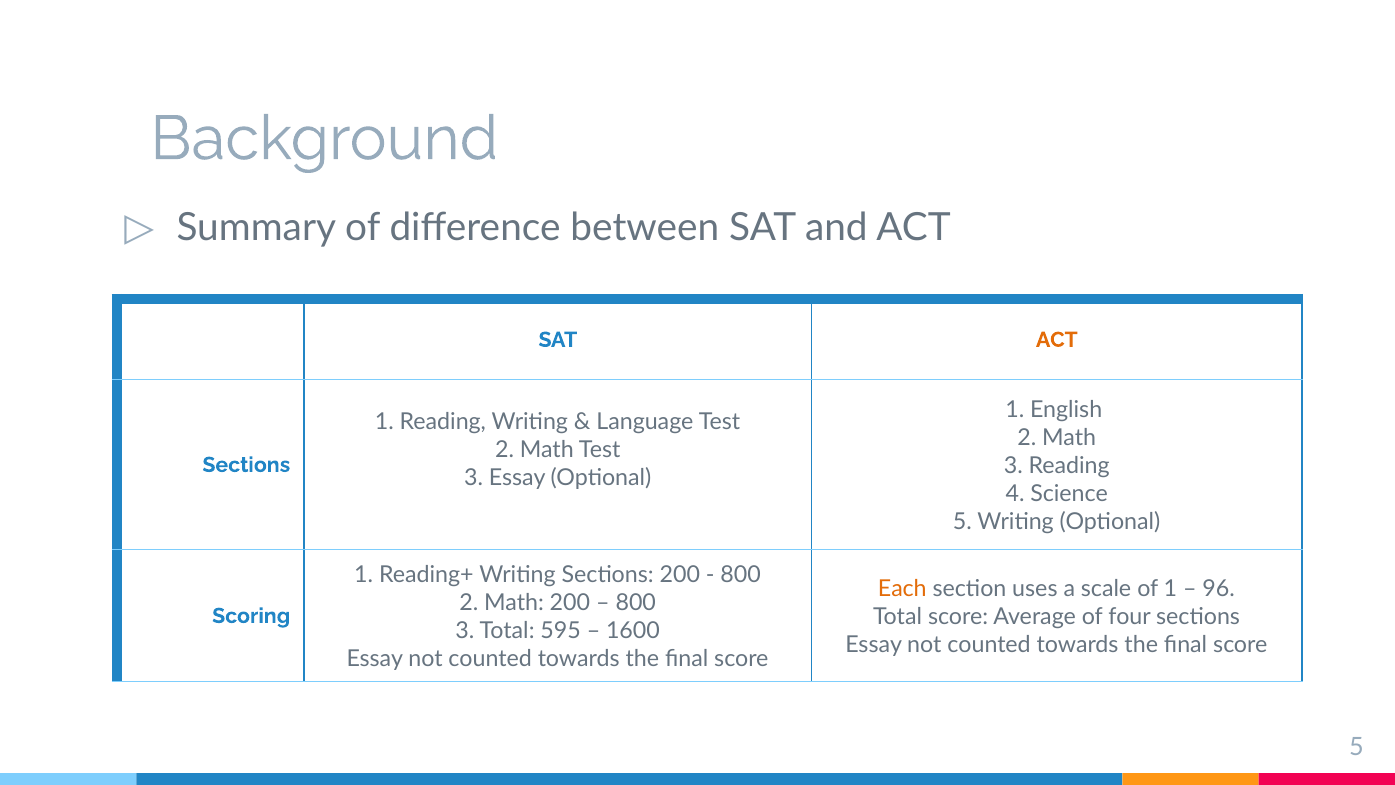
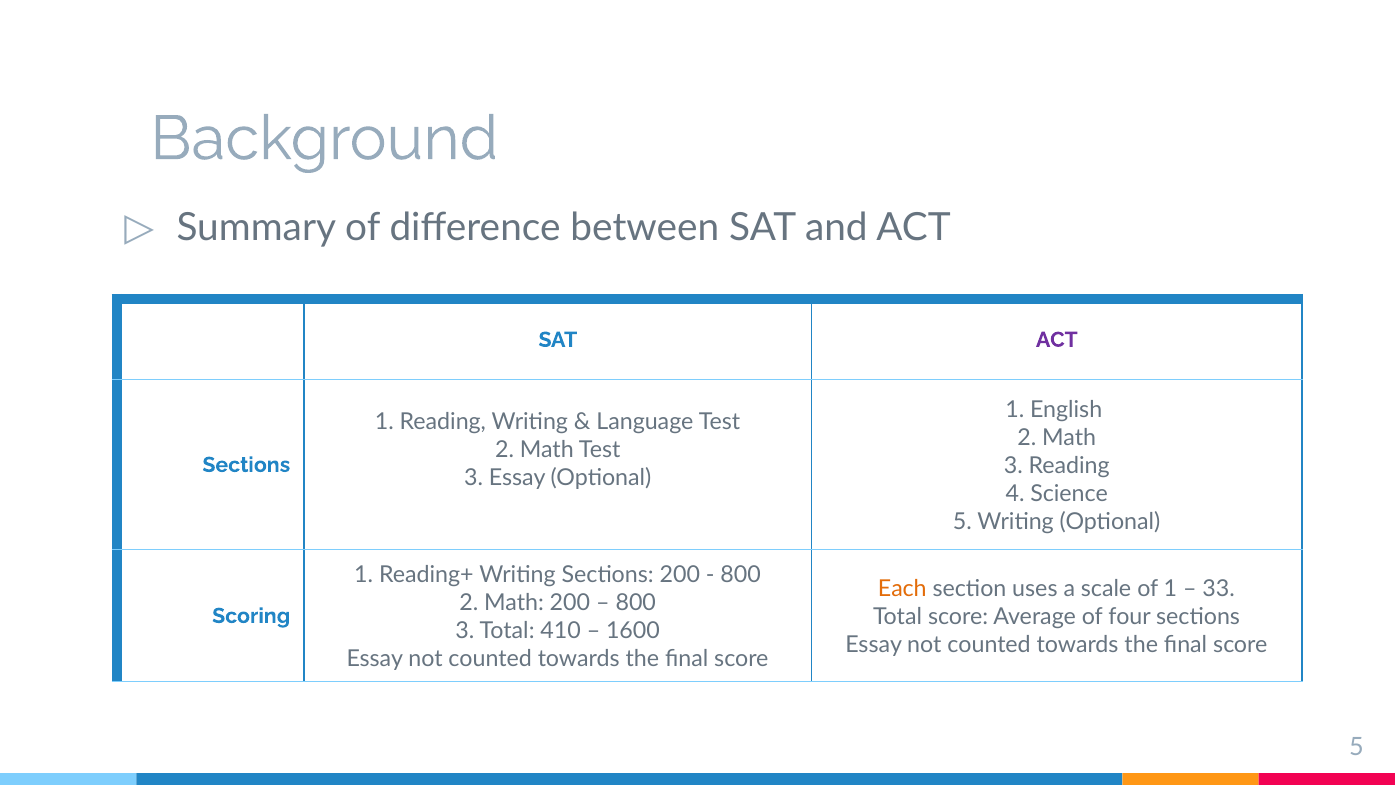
ACT at (1057, 340) colour: orange -> purple
96: 96 -> 33
595: 595 -> 410
